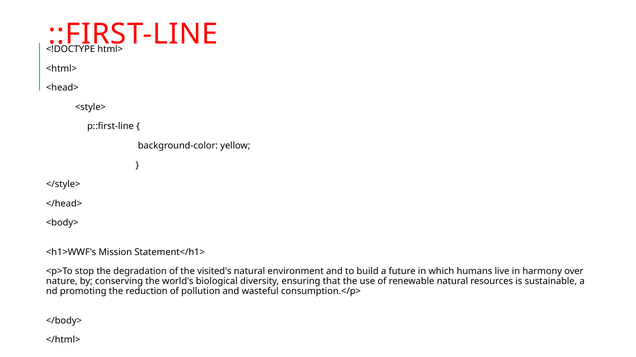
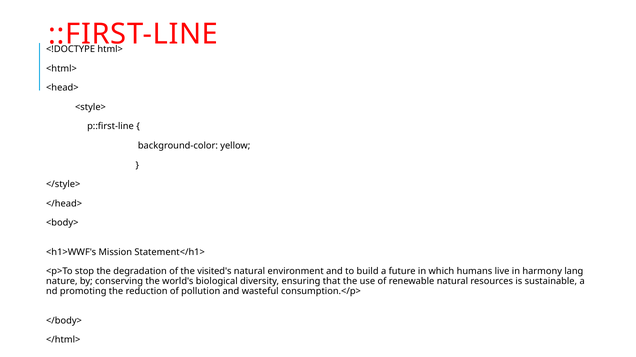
over: over -> lang
